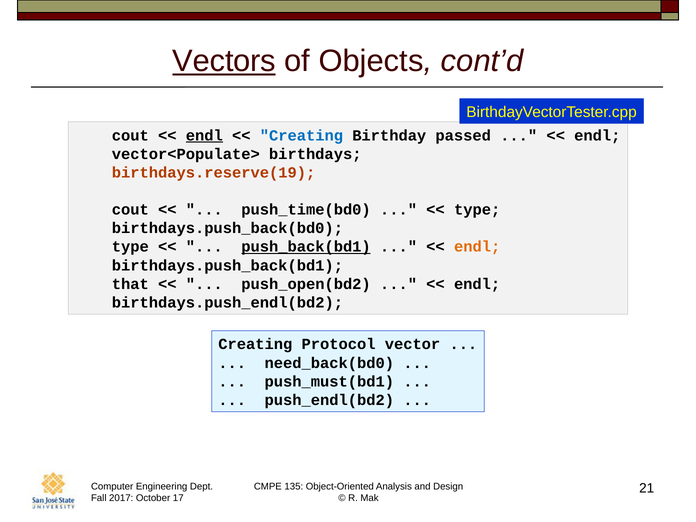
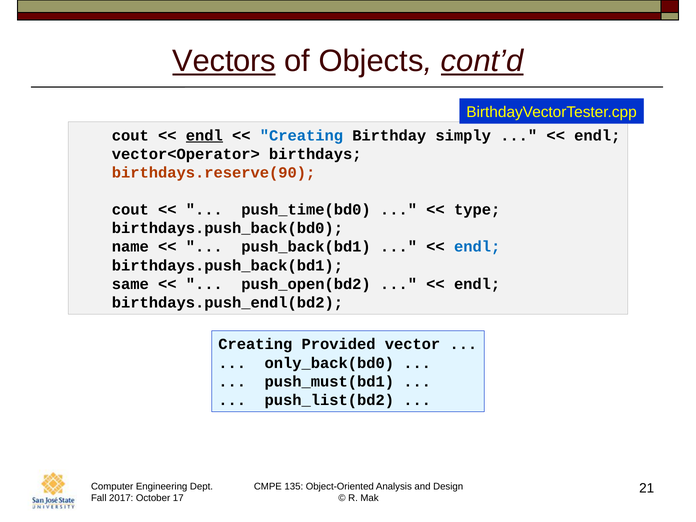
cont’d underline: none -> present
passed: passed -> simply
vector<Populate>: vector<Populate> -> vector<Operator>
birthdays.reserve(19: birthdays.reserve(19 -> birthdays.reserve(90
type at (130, 247): type -> name
push_back(bd1 underline: present -> none
endl at (477, 247) colour: orange -> blue
that: that -> same
Protocol: Protocol -> Provided
need_back(bd0: need_back(bd0 -> only_back(bd0
push_endl(bd2: push_endl(bd2 -> push_list(bd2
